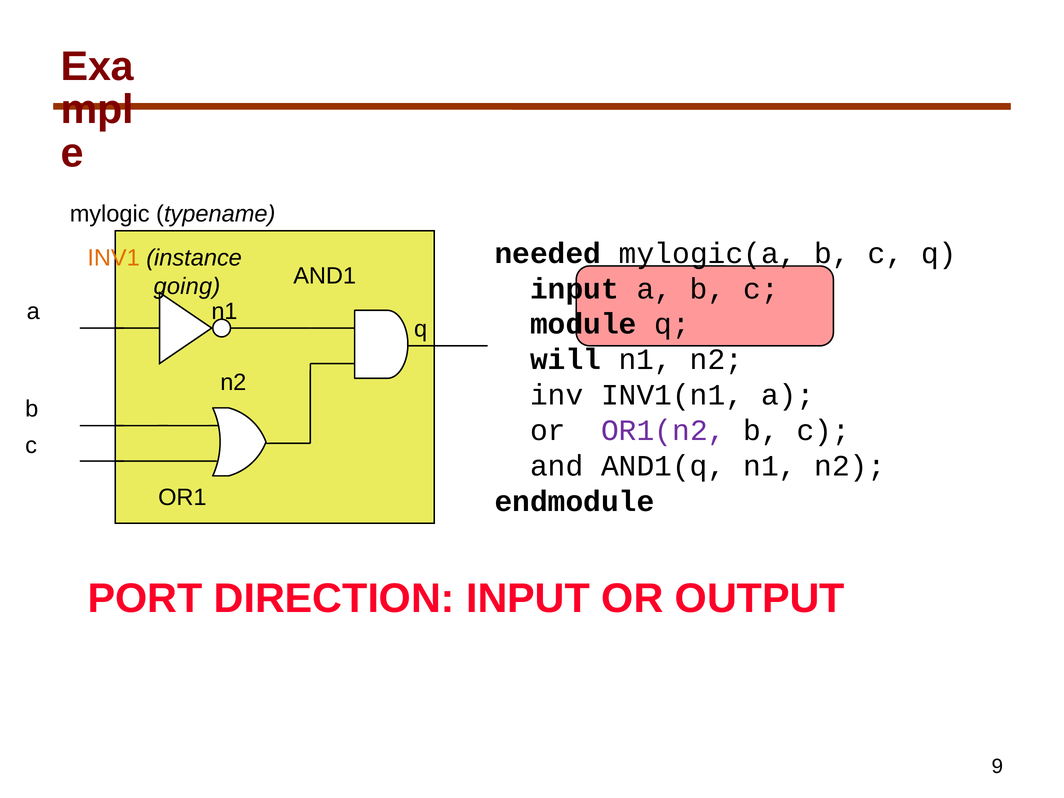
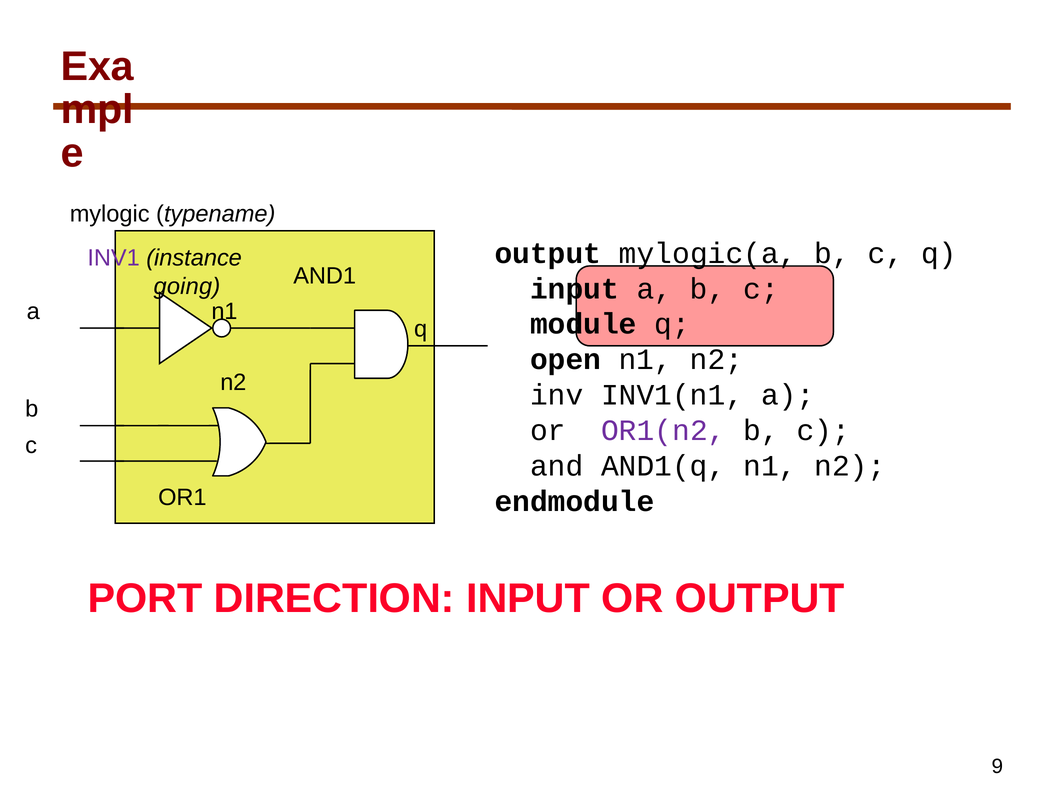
needed at (548, 253): needed -> output
INV1 colour: orange -> purple
will: will -> open
